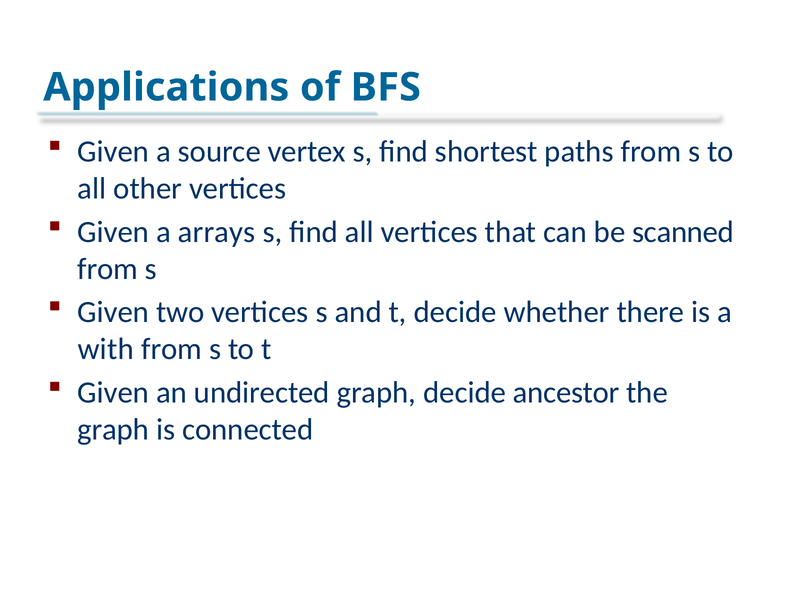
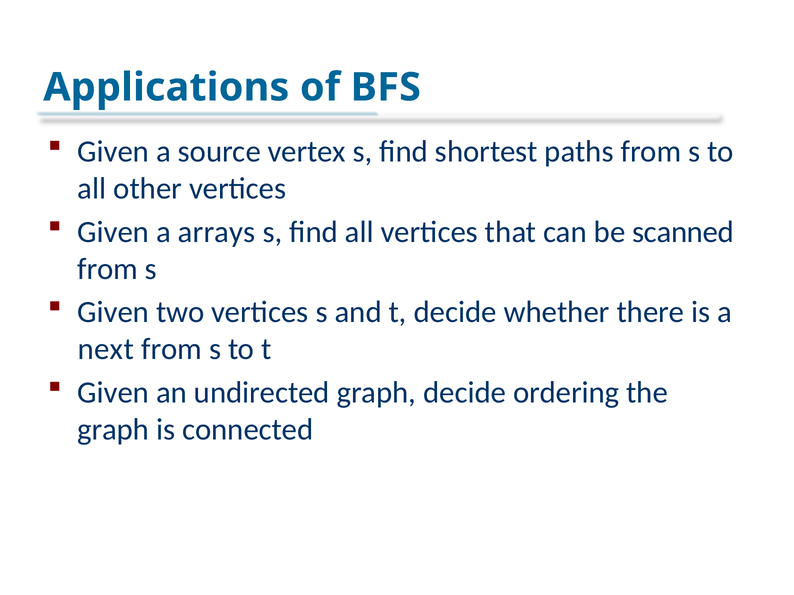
with: with -> next
ancestor: ancestor -> ordering
